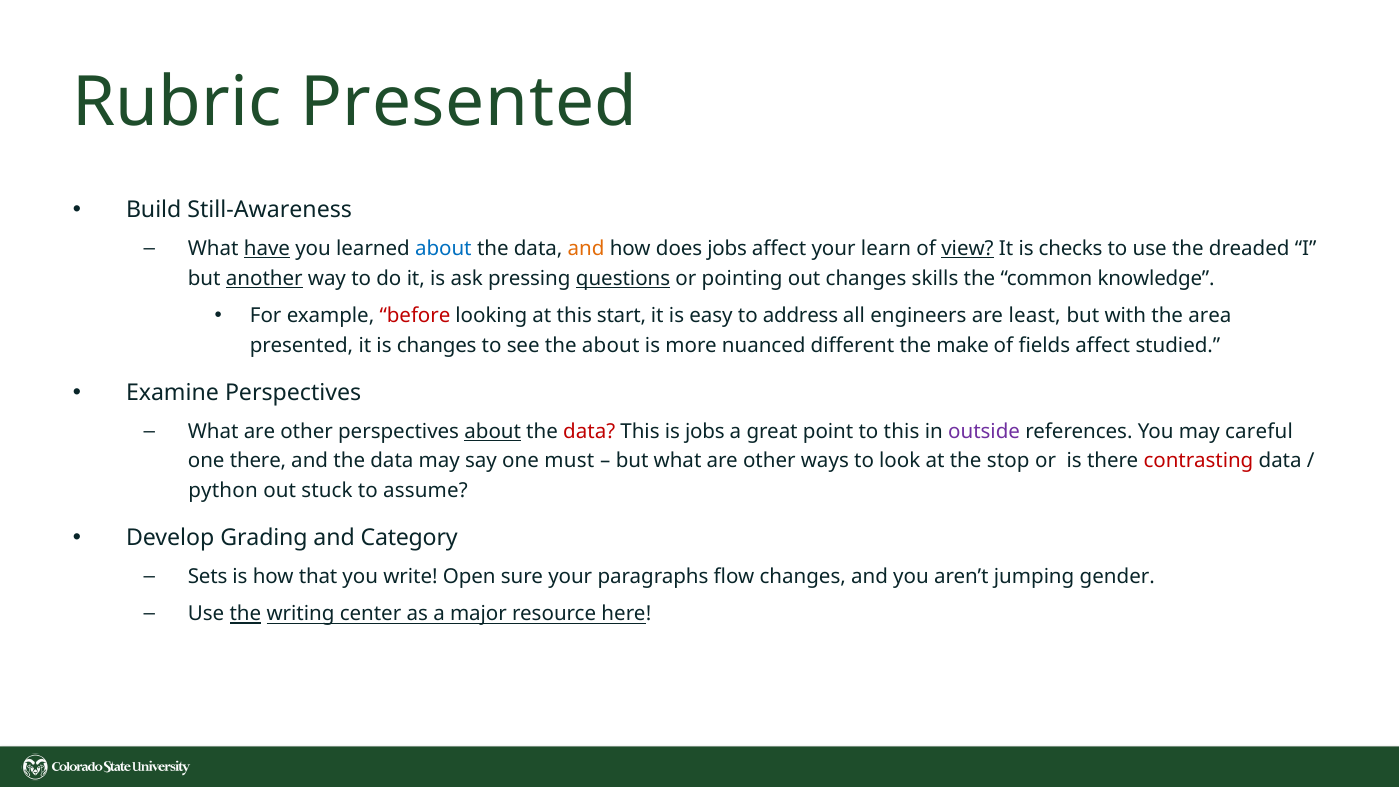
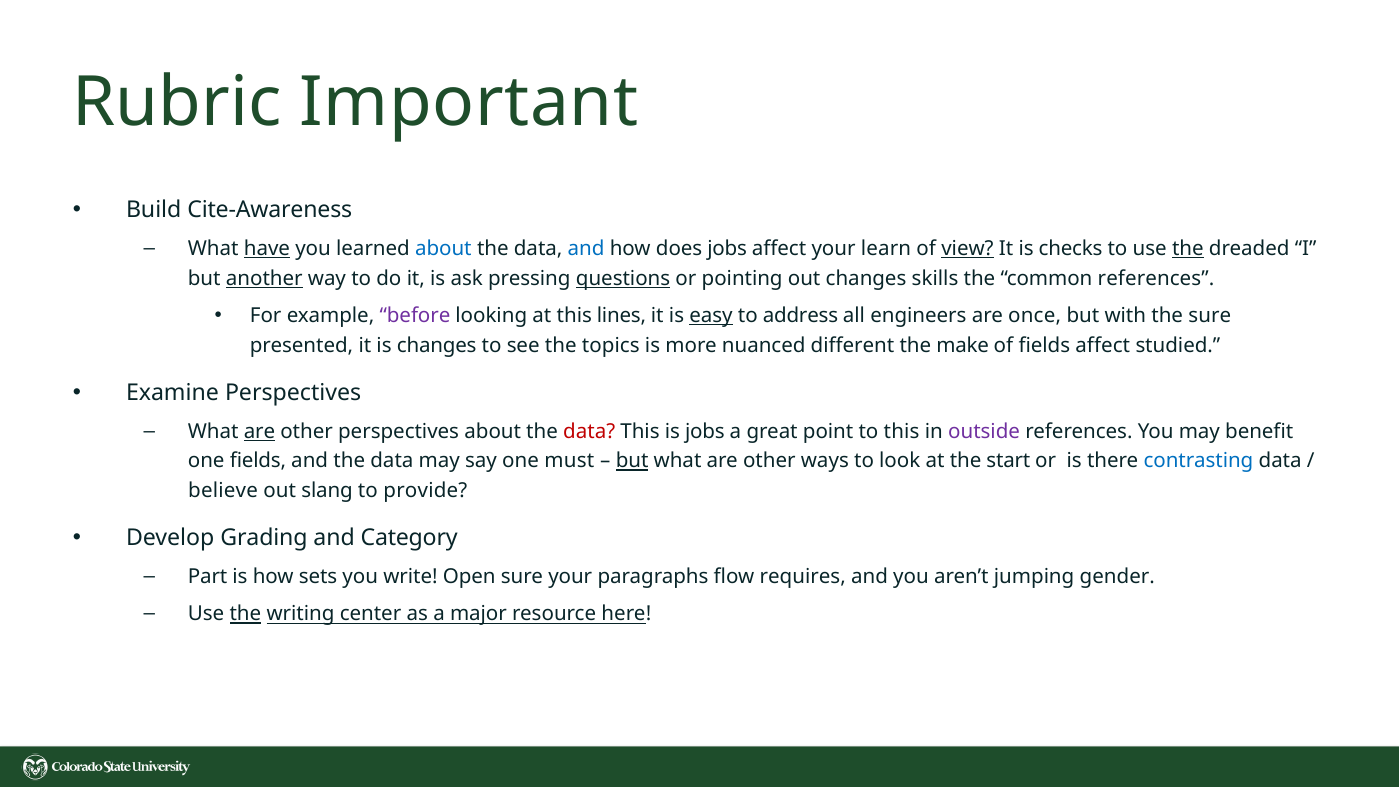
Rubric Presented: Presented -> Important
Still-Awareness: Still-Awareness -> Cite-Awareness
and at (586, 249) colour: orange -> blue
the at (1188, 249) underline: none -> present
common knowledge: knowledge -> references
before colour: red -> purple
start: start -> lines
easy underline: none -> present
least: least -> once
the area: area -> sure
the about: about -> topics
are at (260, 431) underline: none -> present
about at (493, 431) underline: present -> none
careful: careful -> benefit
one there: there -> fields
but at (632, 461) underline: none -> present
stop: stop -> start
contrasting colour: red -> blue
python: python -> believe
stuck: stuck -> slang
assume: assume -> provide
Sets: Sets -> Part
that: that -> sets
flow changes: changes -> requires
